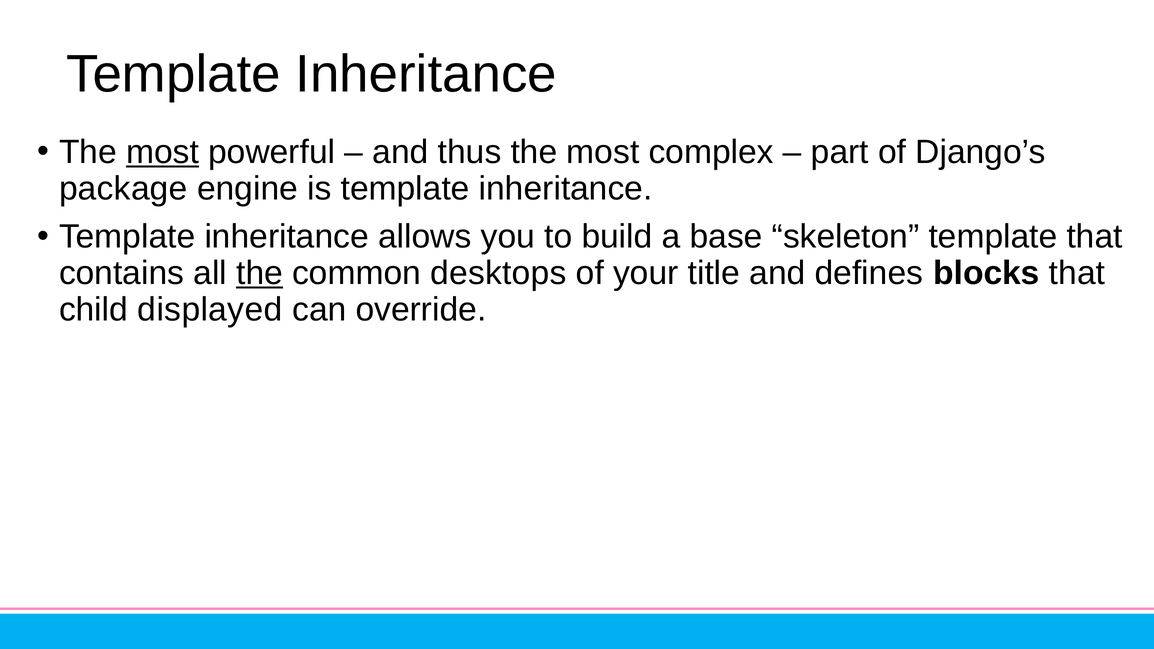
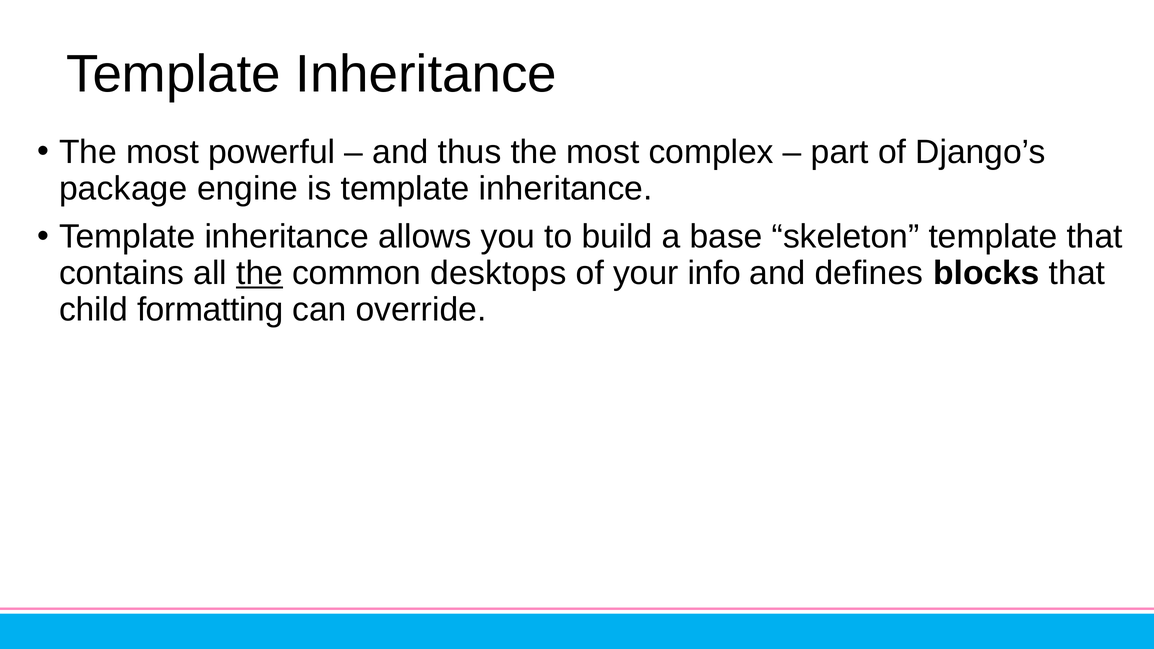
most at (163, 152) underline: present -> none
title: title -> info
displayed: displayed -> formatting
